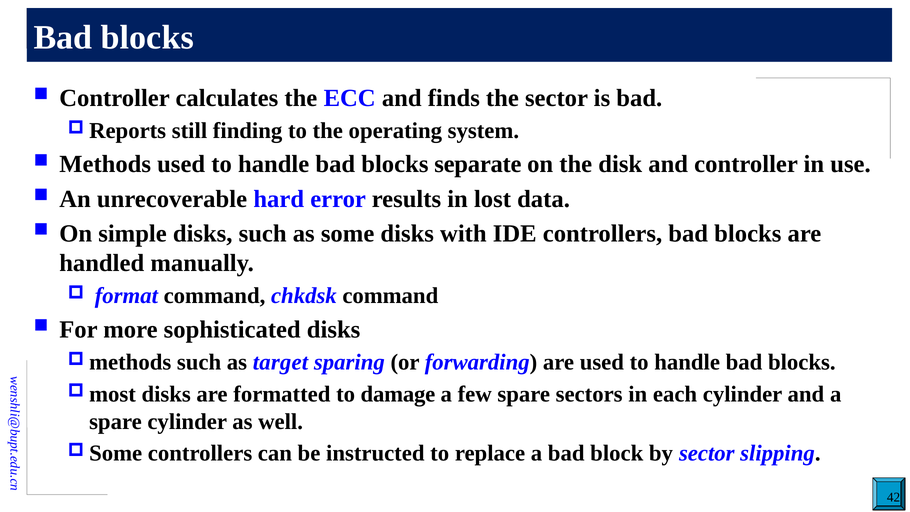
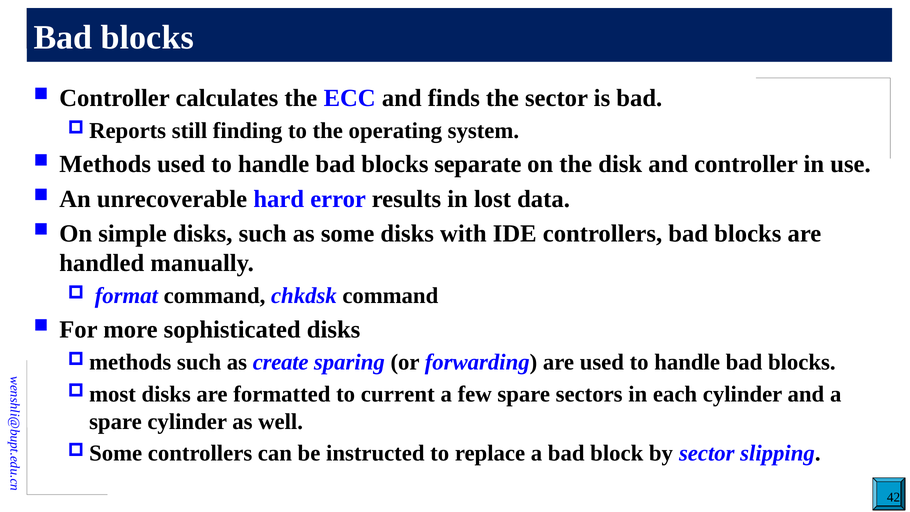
target: target -> create
damage: damage -> current
